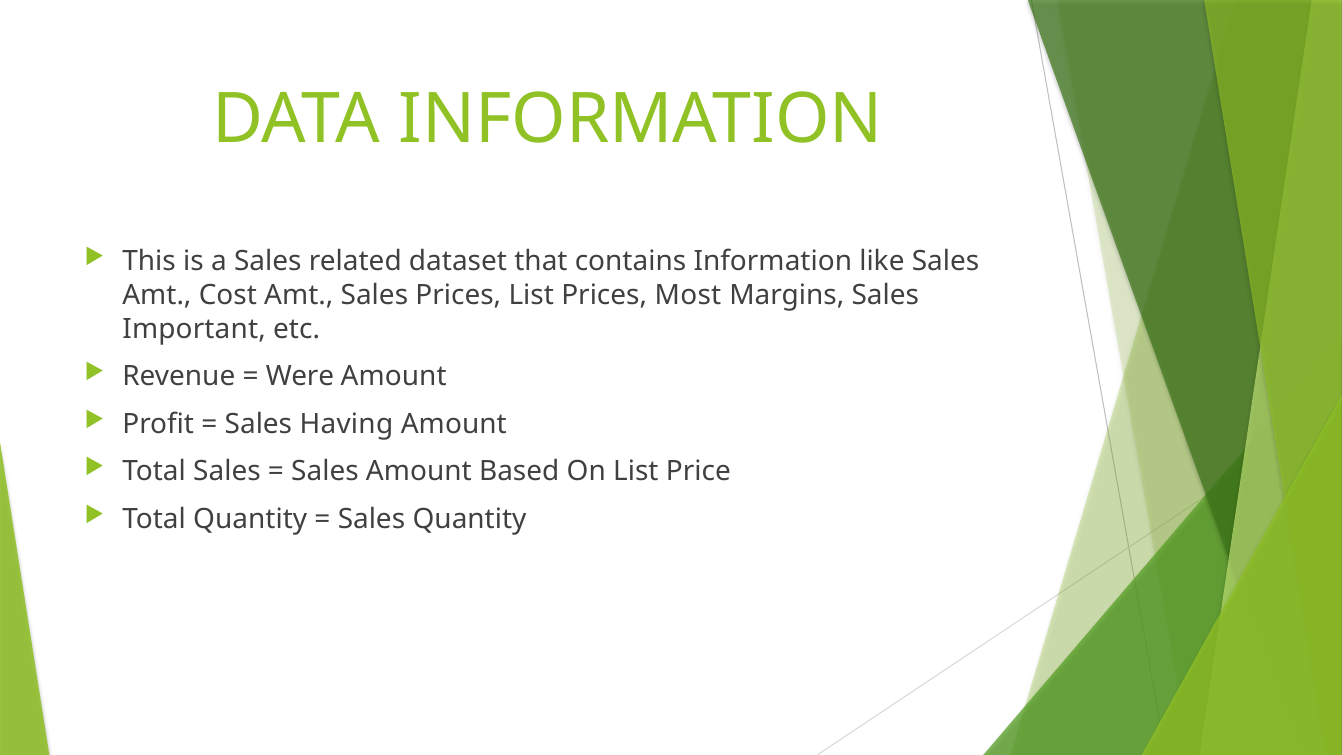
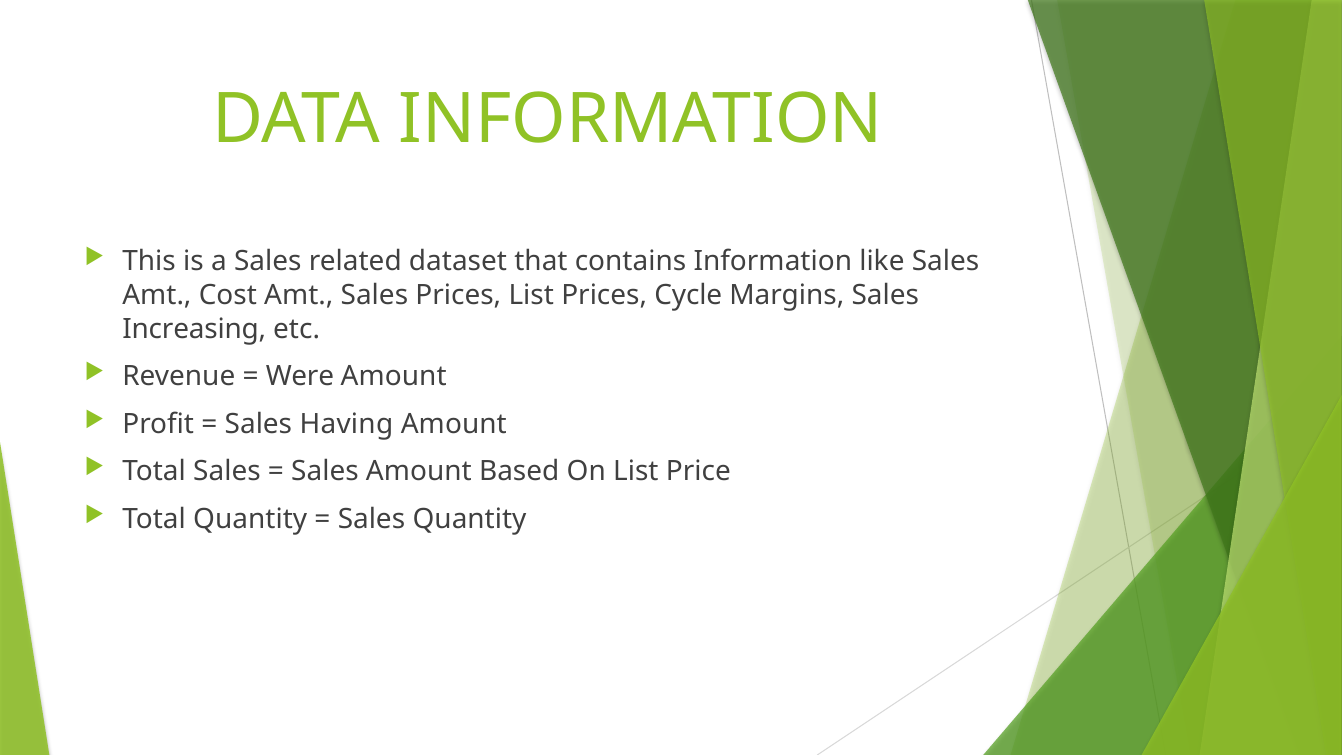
Most: Most -> Cycle
Important: Important -> Increasing
